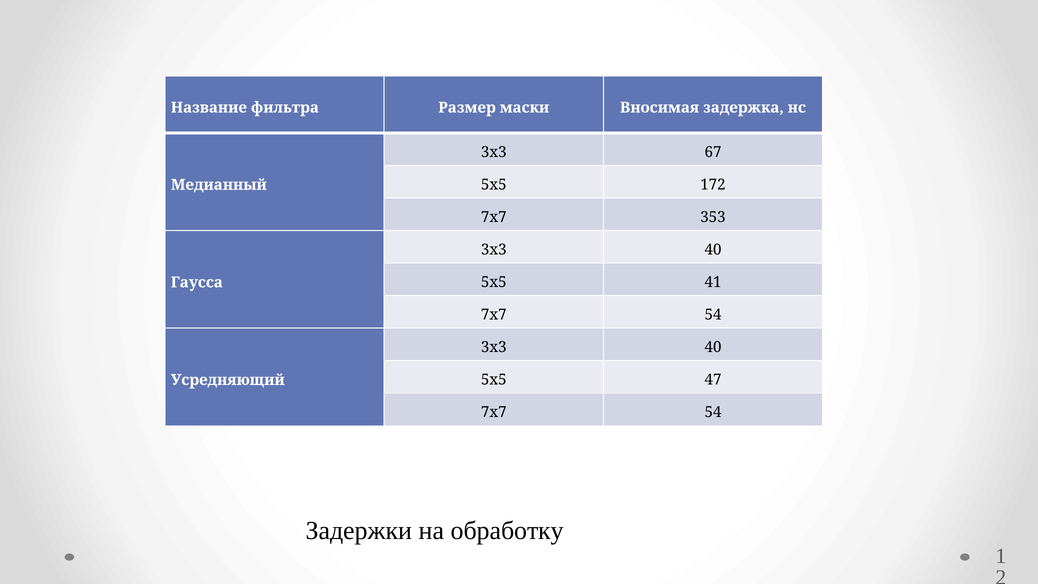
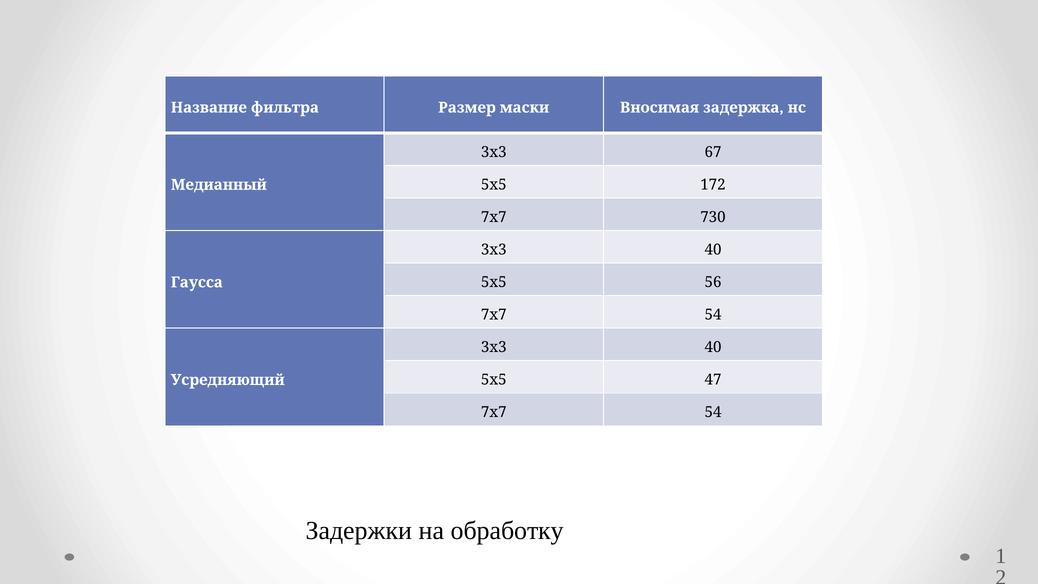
353: 353 -> 730
41: 41 -> 56
